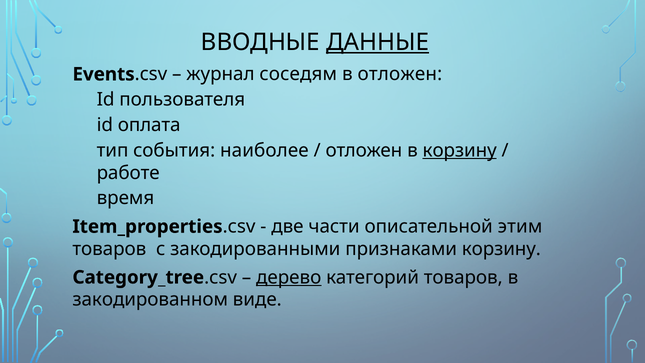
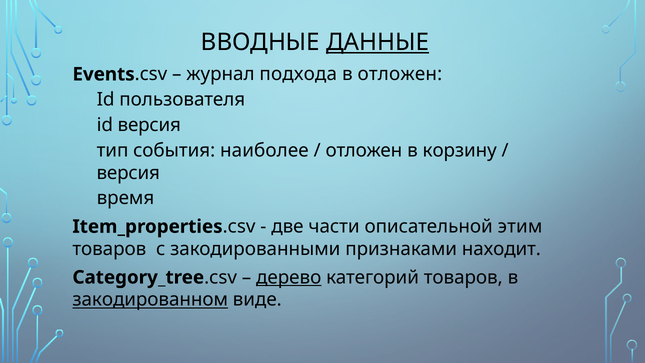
соседям: соседям -> подхода
id оплата: оплата -> версия
корзину at (460, 150) underline: present -> none
работе at (128, 173): работе -> версия
признаками корзину: корзину -> находит
закодированном underline: none -> present
